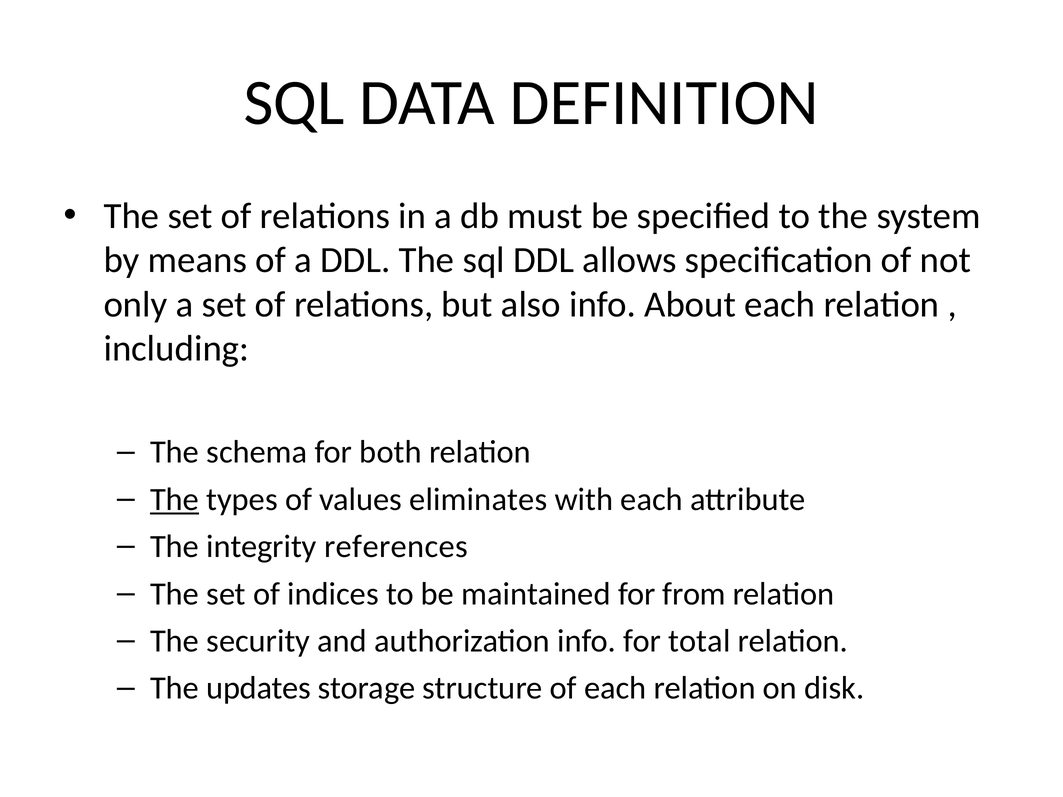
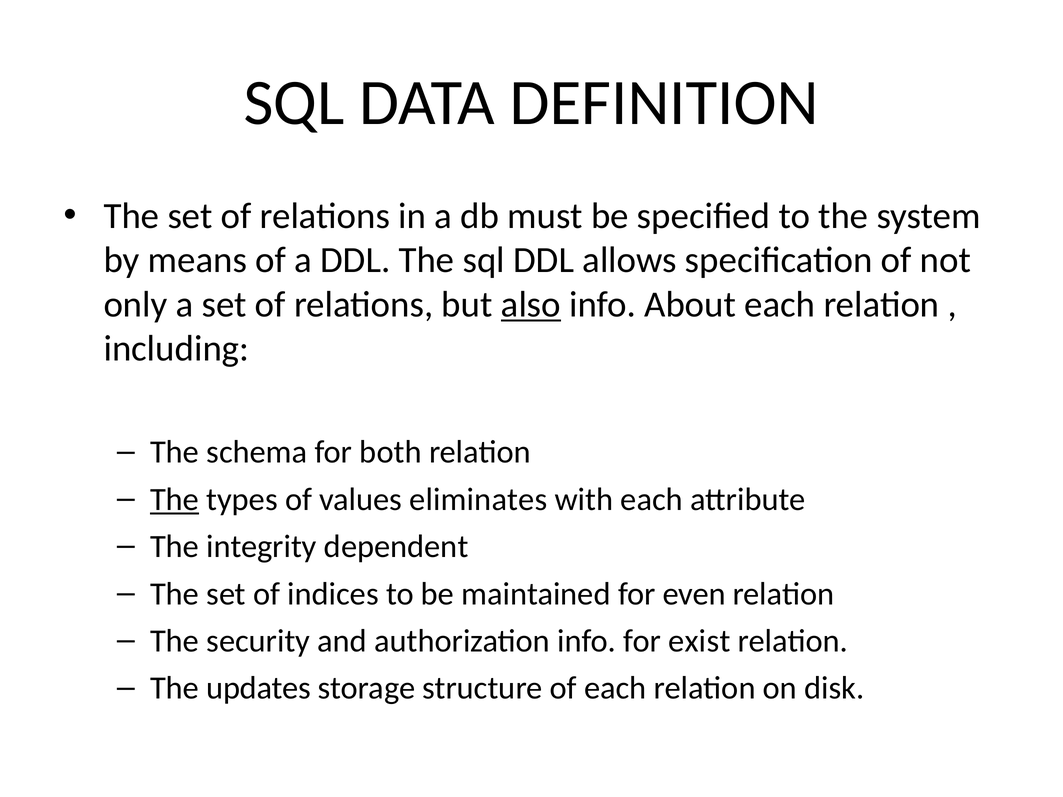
also underline: none -> present
references: references -> dependent
from: from -> even
total: total -> exist
